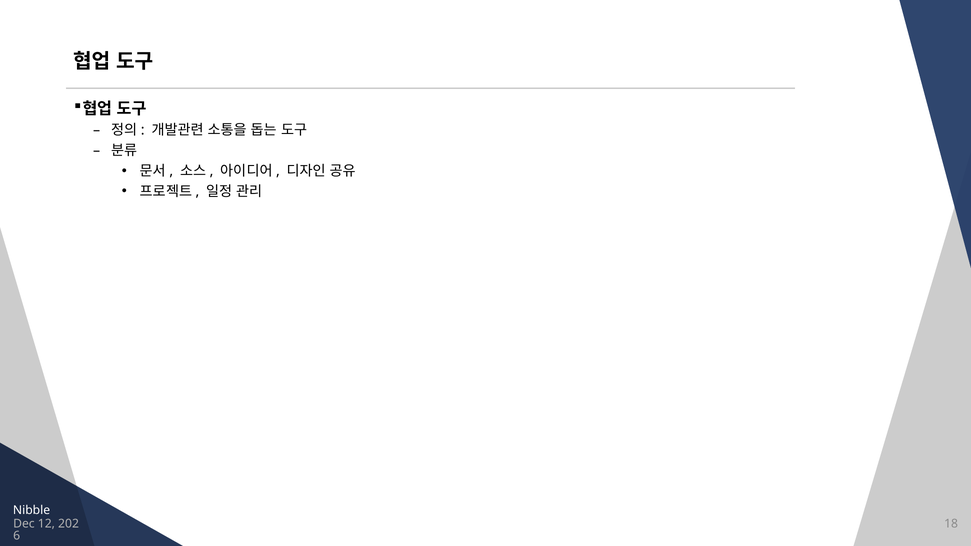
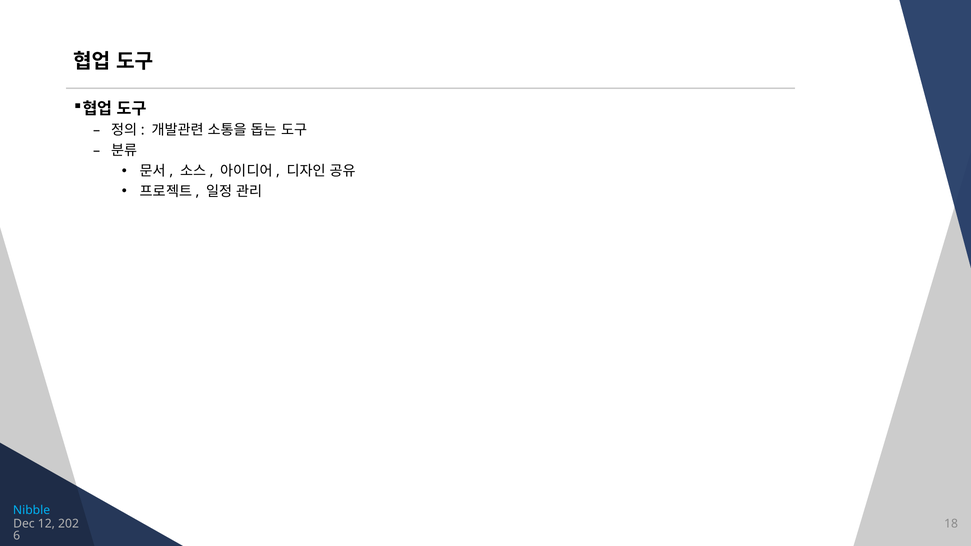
Nibble colour: white -> light blue
